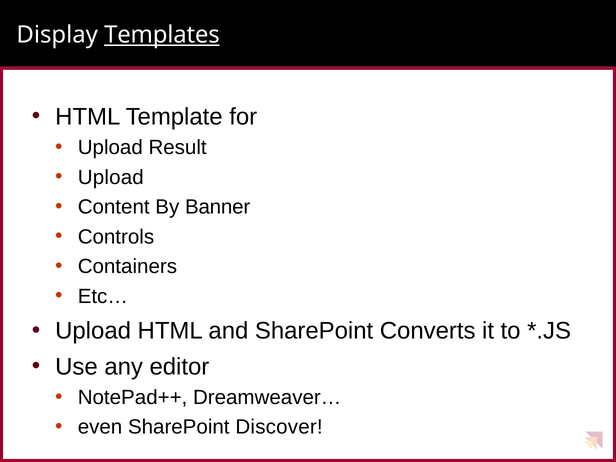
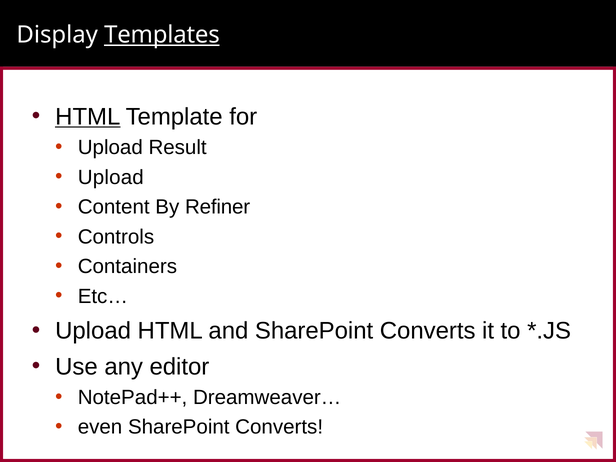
HTML at (88, 117) underline: none -> present
Banner: Banner -> Refiner
even SharePoint Discover: Discover -> Converts
